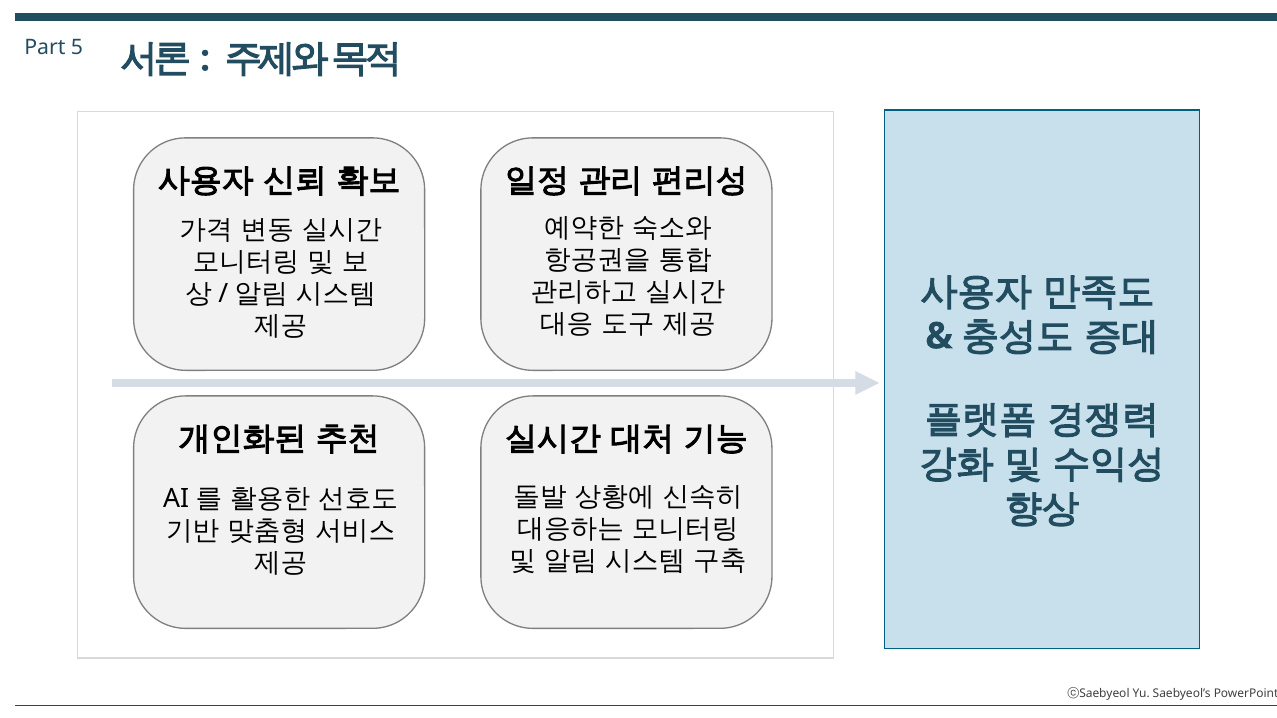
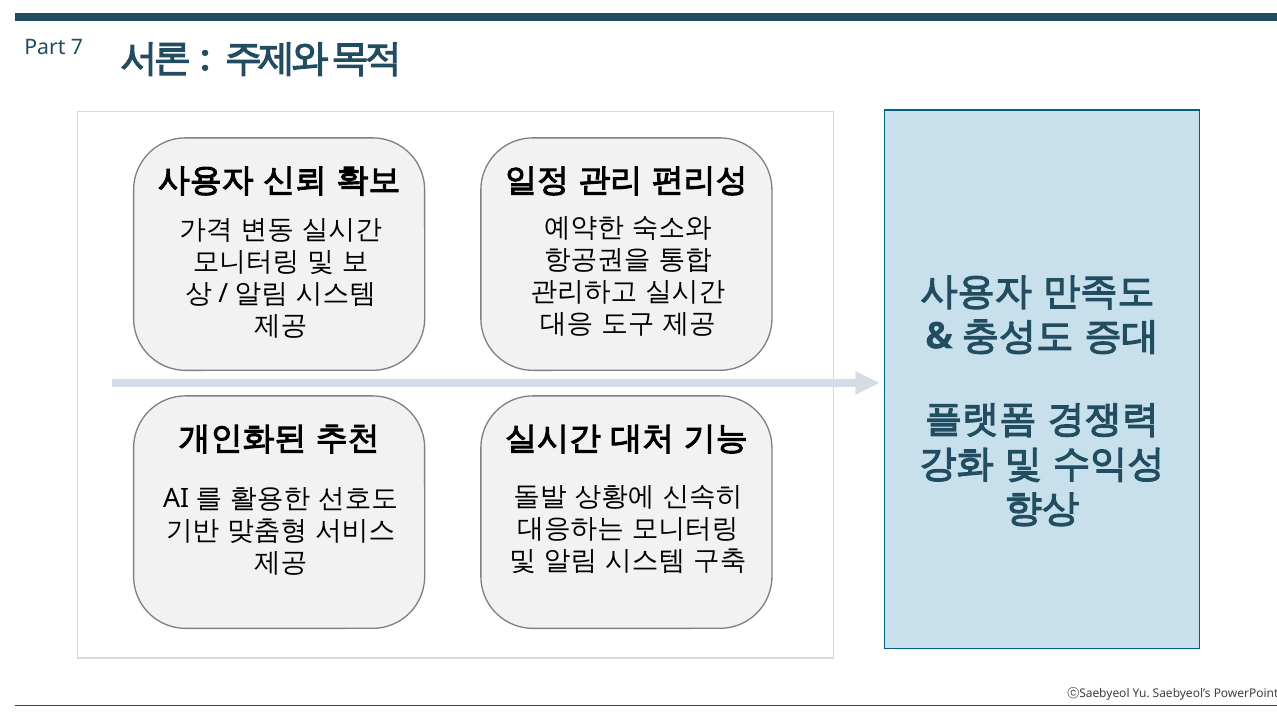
5: 5 -> 7
